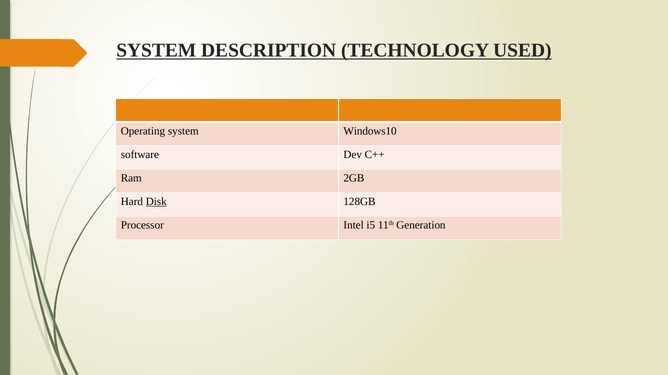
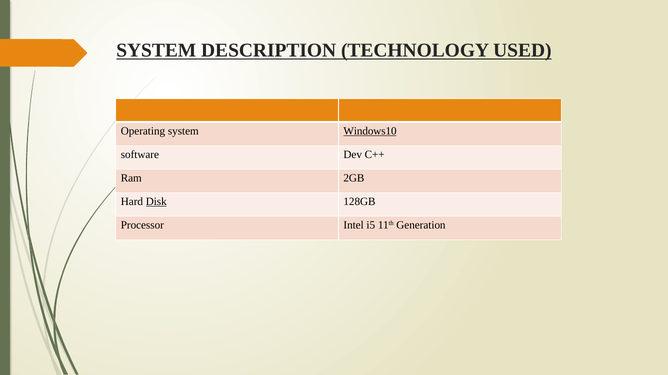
Windows10 underline: none -> present
